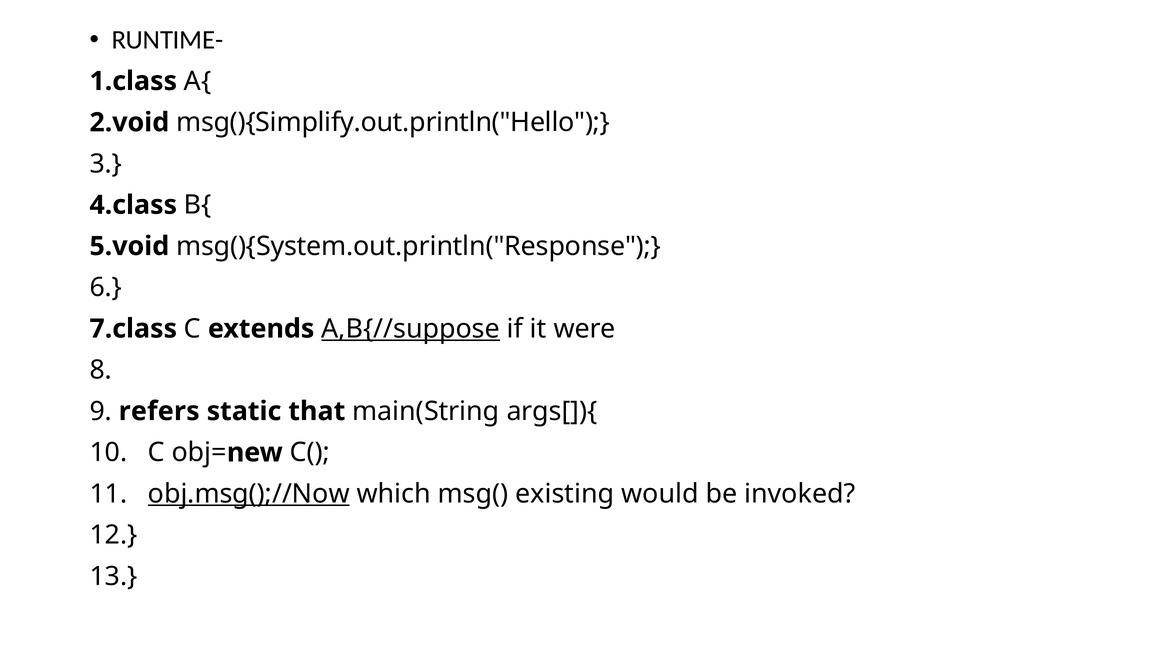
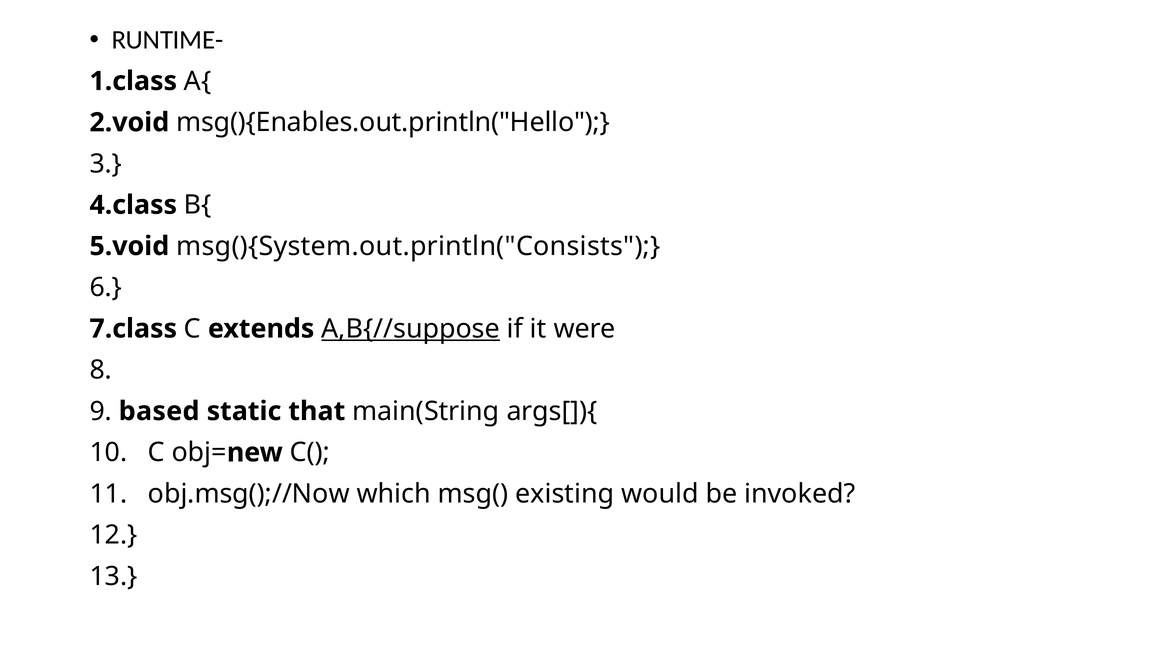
msg(){Simplify.out.println("Hello: msg(){Simplify.out.println("Hello -> msg(){Enables.out.println("Hello
msg(){System.out.println("Response: msg(){System.out.println("Response -> msg(){System.out.println("Consists
refers: refers -> based
obj.msg();//Now underline: present -> none
